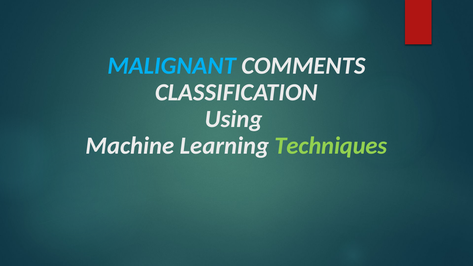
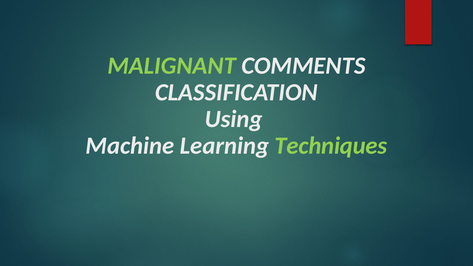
MALIGNANT colour: light blue -> light green
